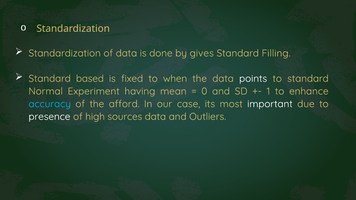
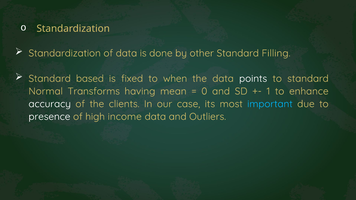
gives: gives -> other
Experiment: Experiment -> Transforms
accuracy colour: light blue -> white
afford: afford -> clients
important colour: white -> light blue
sources: sources -> income
